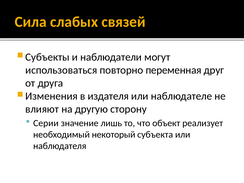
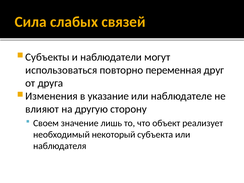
издателя: издателя -> указание
Серии: Серии -> Своем
